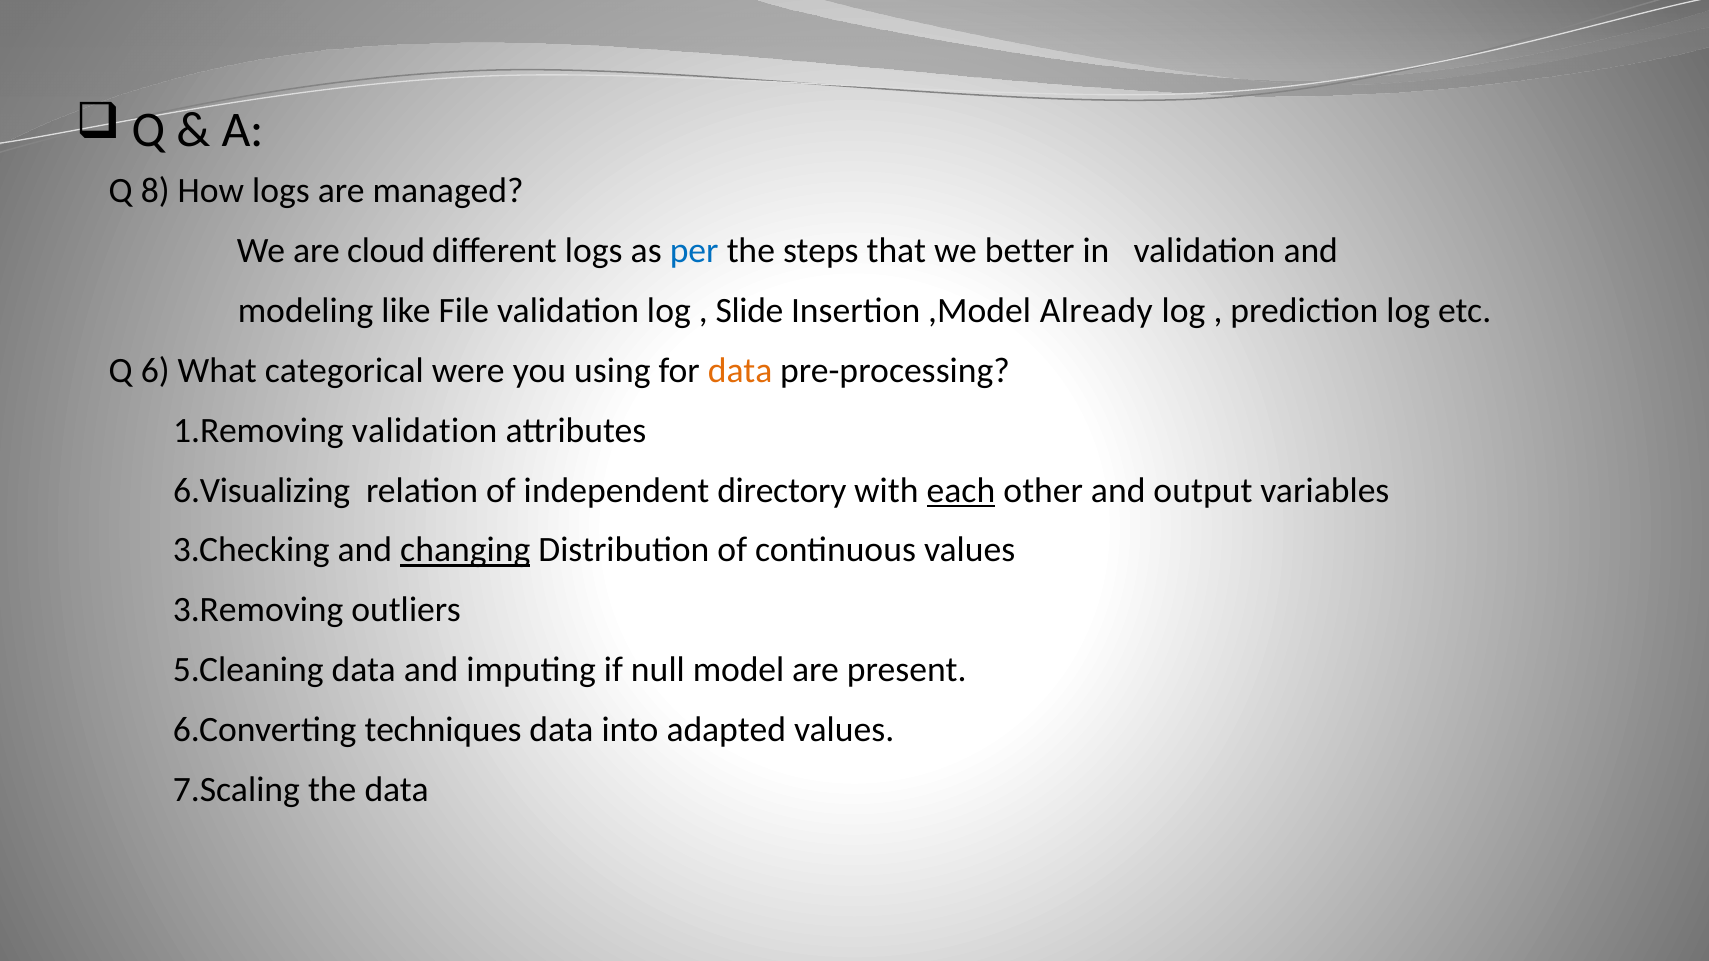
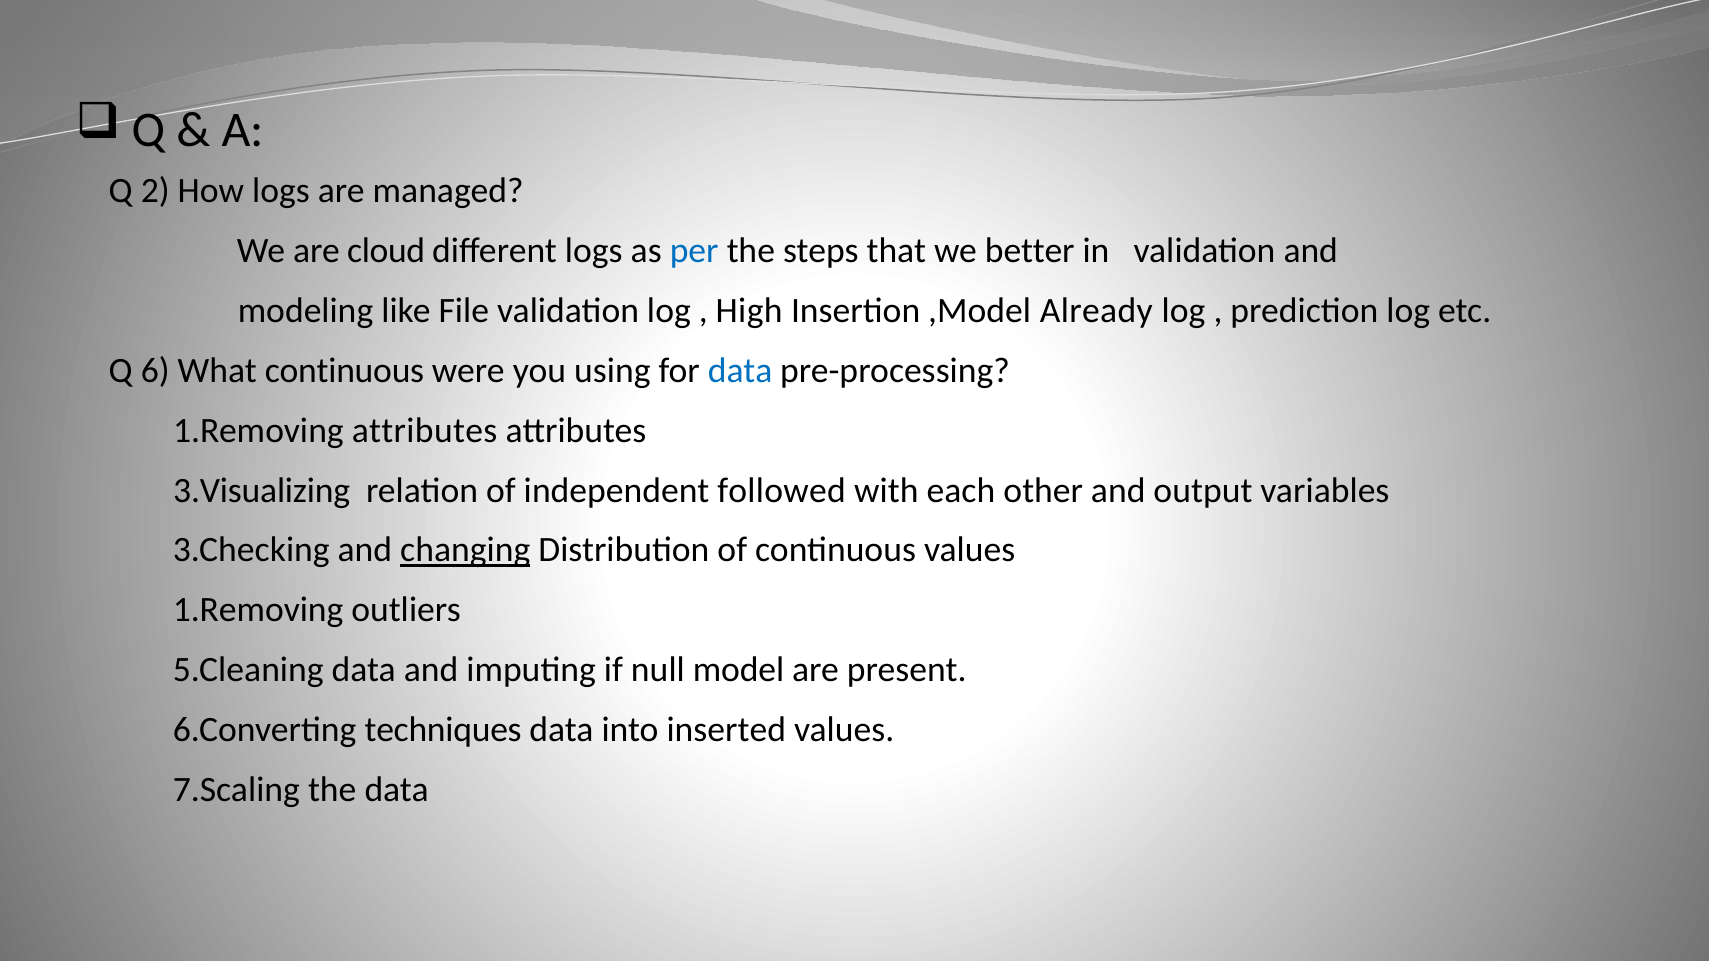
8: 8 -> 2
Slide: Slide -> High
What categorical: categorical -> continuous
data at (740, 371) colour: orange -> blue
1.Removing validation: validation -> attributes
6.Visualizing: 6.Visualizing -> 3.Visualizing
directory: directory -> followed
each underline: present -> none
3.Removing at (258, 610): 3.Removing -> 1.Removing
adapted: adapted -> inserted
